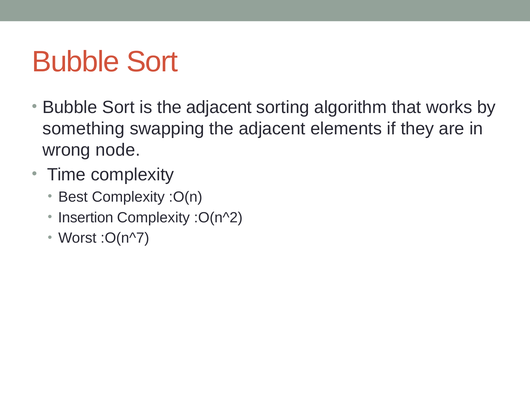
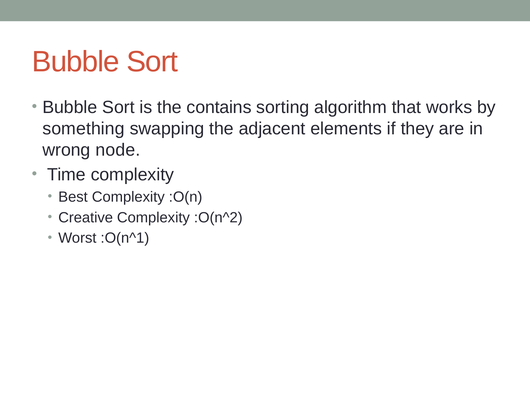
is the adjacent: adjacent -> contains
Insertion: Insertion -> Creative
:O(n^7: :O(n^7 -> :O(n^1
